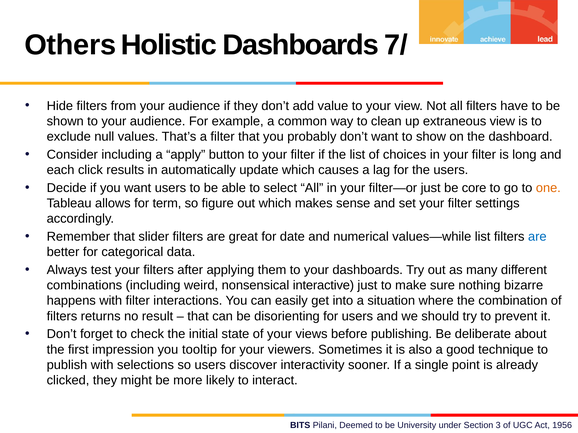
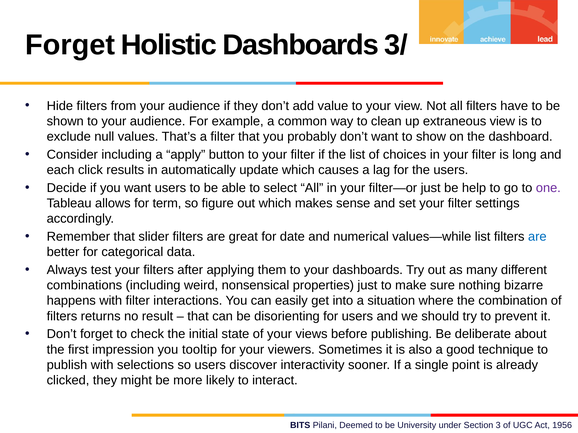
Others at (70, 45): Others -> Forget
7/: 7/ -> 3/
core: core -> help
one colour: orange -> purple
interactive: interactive -> properties
